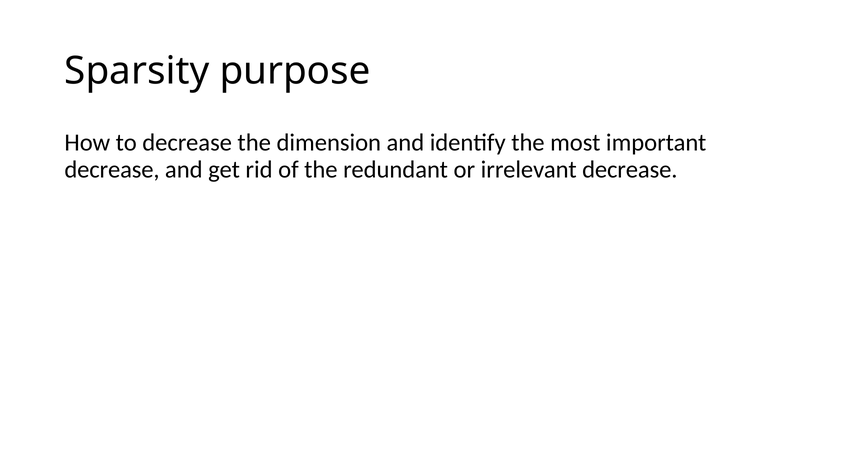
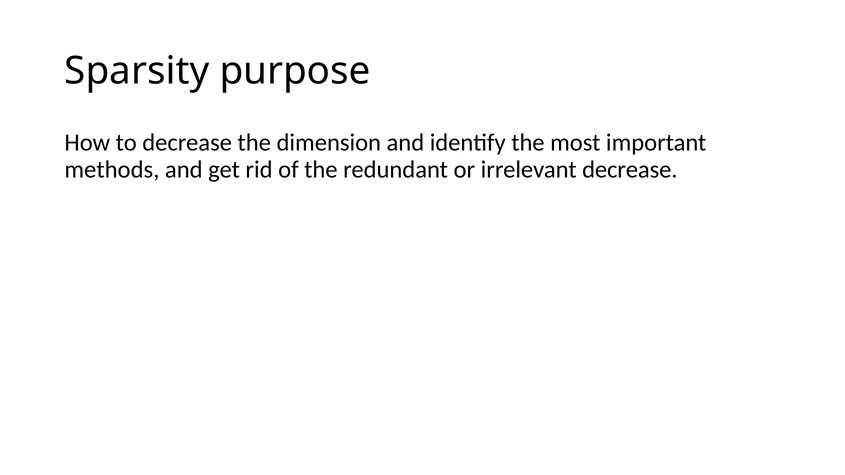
decrease at (112, 169): decrease -> methods
